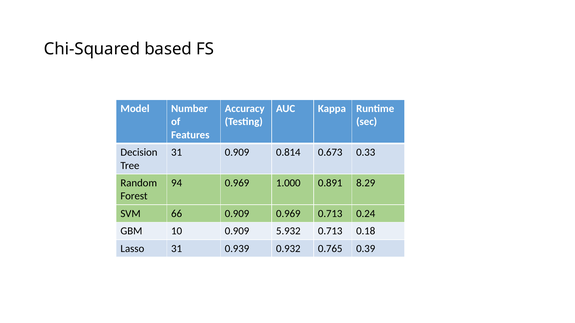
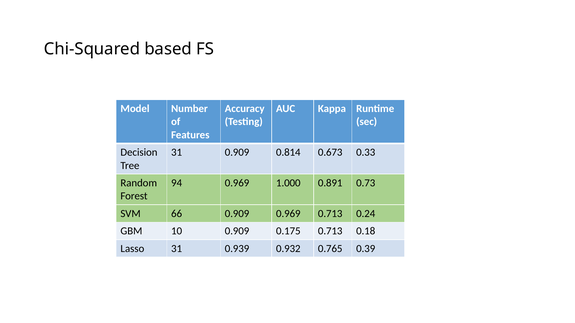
8.29: 8.29 -> 0.73
5.932: 5.932 -> 0.175
